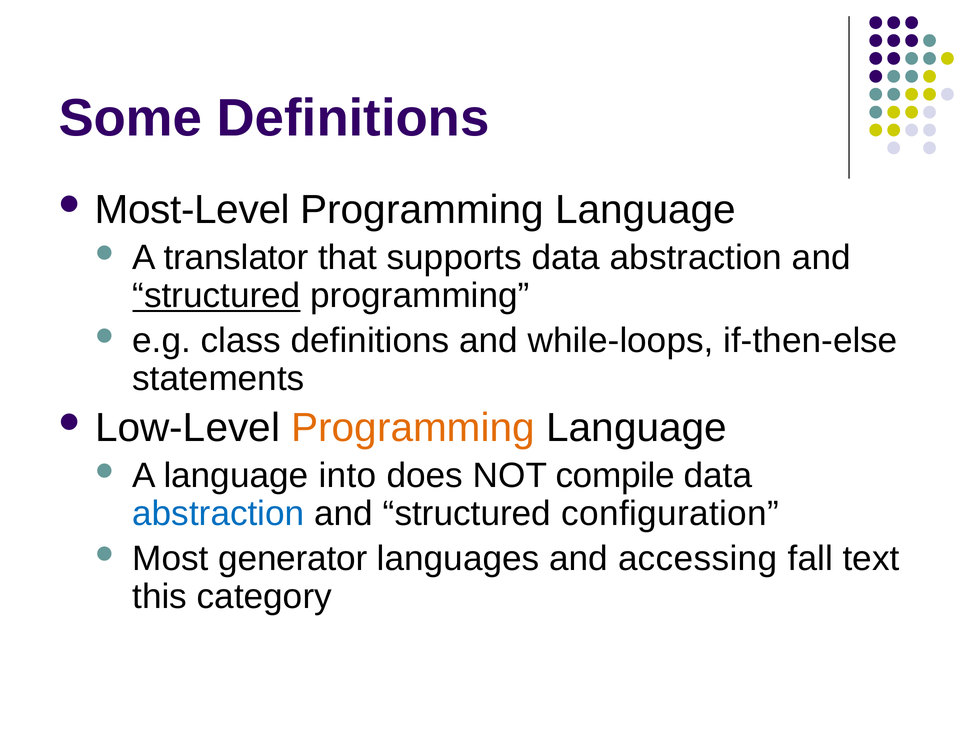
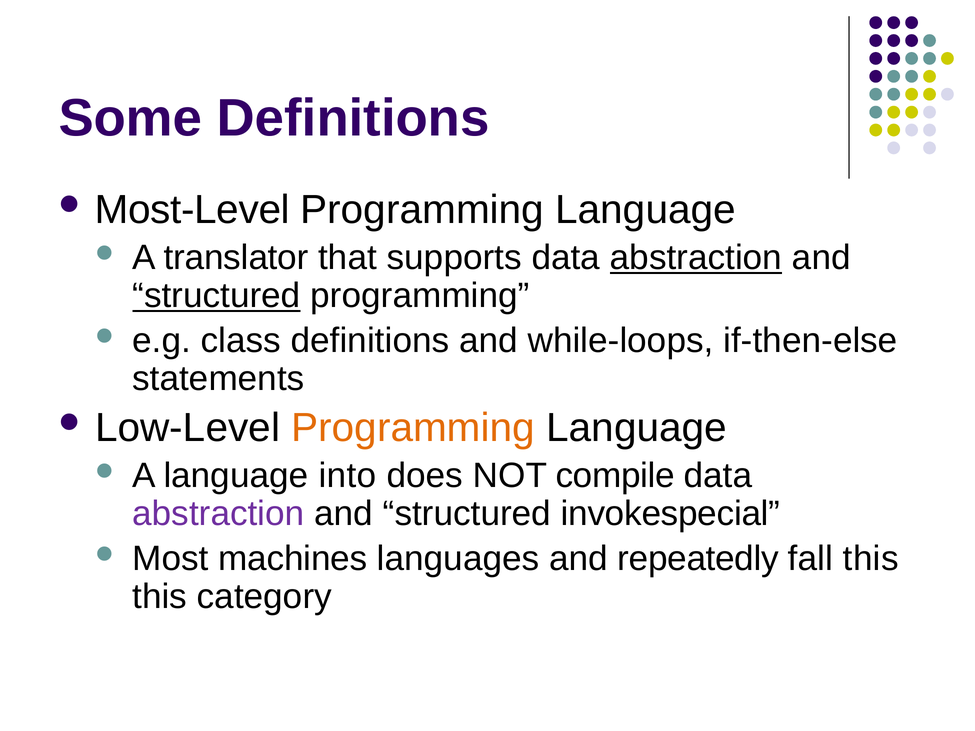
abstraction at (696, 258) underline: none -> present
abstraction at (218, 514) colour: blue -> purple
configuration: configuration -> invokespecial
generator: generator -> machines
accessing: accessing -> repeatedly
fall text: text -> this
